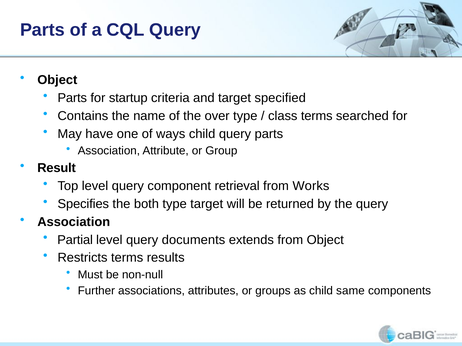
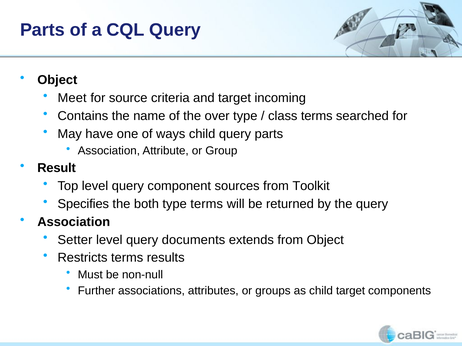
Parts at (72, 98): Parts -> Meet
startup: startup -> source
specified: specified -> incoming
retrieval: retrieval -> sources
Works: Works -> Toolkit
type target: target -> terms
Partial: Partial -> Setter
child same: same -> target
